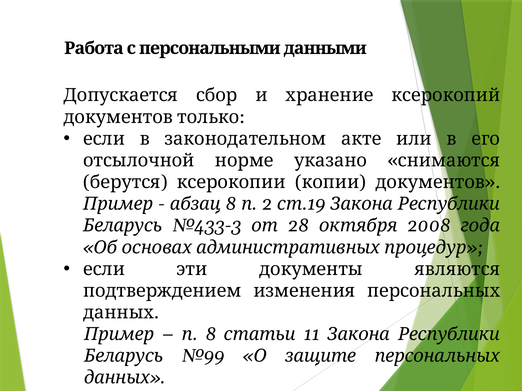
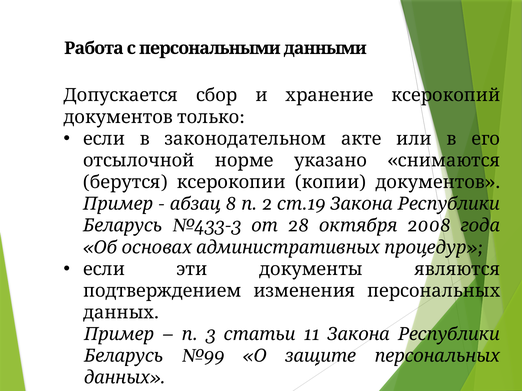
8 at (211, 335): 8 -> 3
